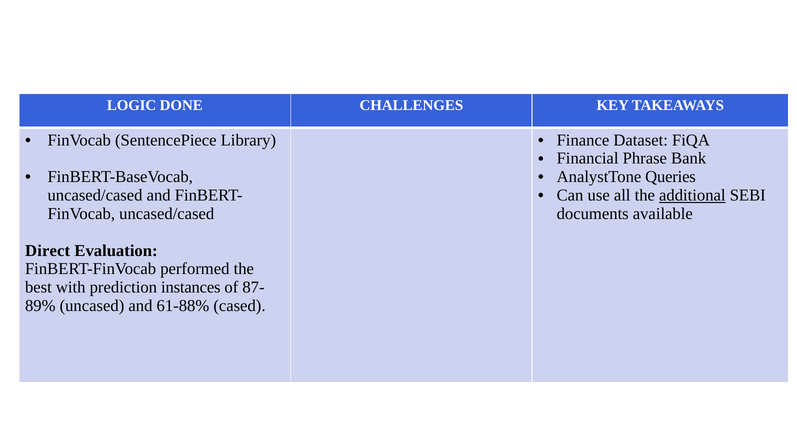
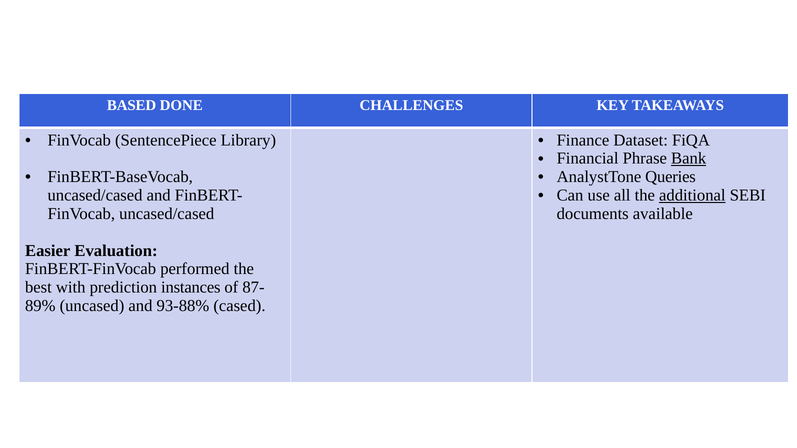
LOGIC: LOGIC -> BASED
Bank underline: none -> present
Direct: Direct -> Easier
61-88%: 61-88% -> 93-88%
